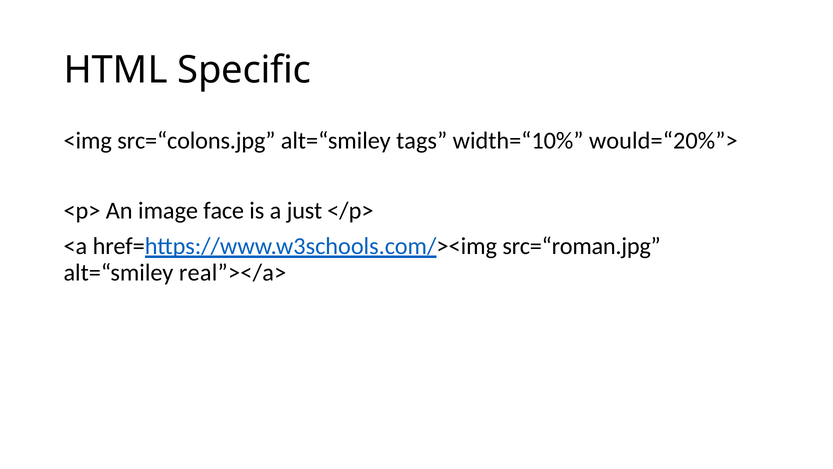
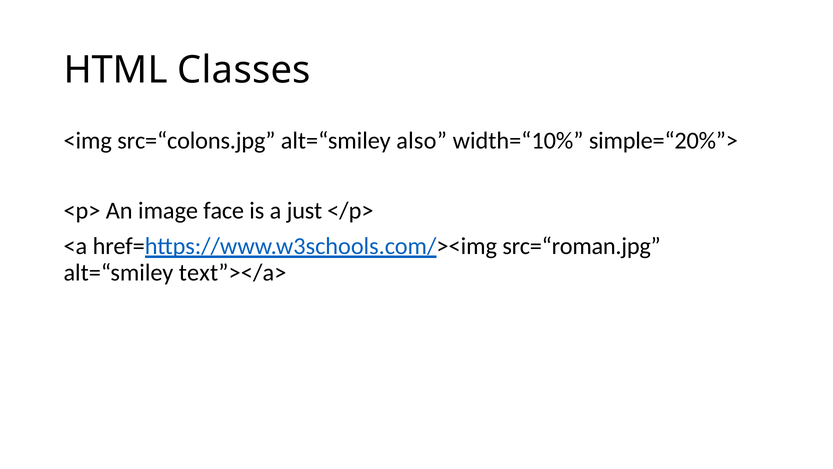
Specific: Specific -> Classes
tags: tags -> also
would=“20%”>: would=“20%”> -> simple=“20%”>
real”></a>: real”></a> -> text”></a>
